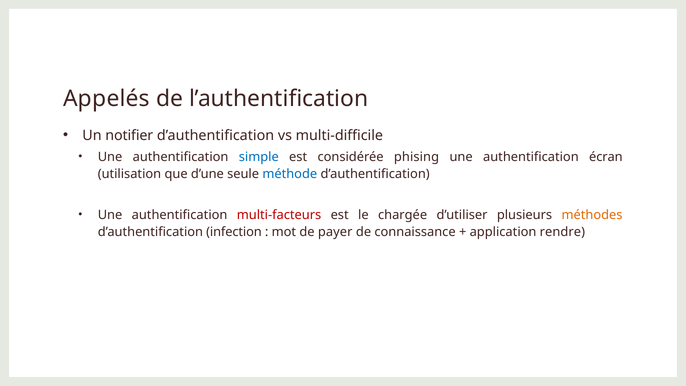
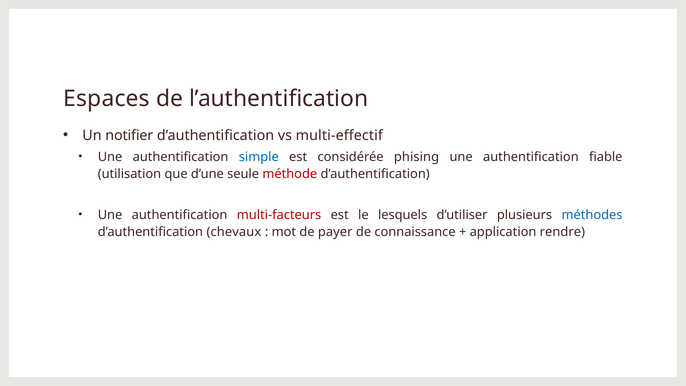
Appelés: Appelés -> Espaces
multi-difficile: multi-difficile -> multi-effectif
écran: écran -> fiable
méthode colour: blue -> red
chargée: chargée -> lesquels
méthodes colour: orange -> blue
infection: infection -> chevaux
